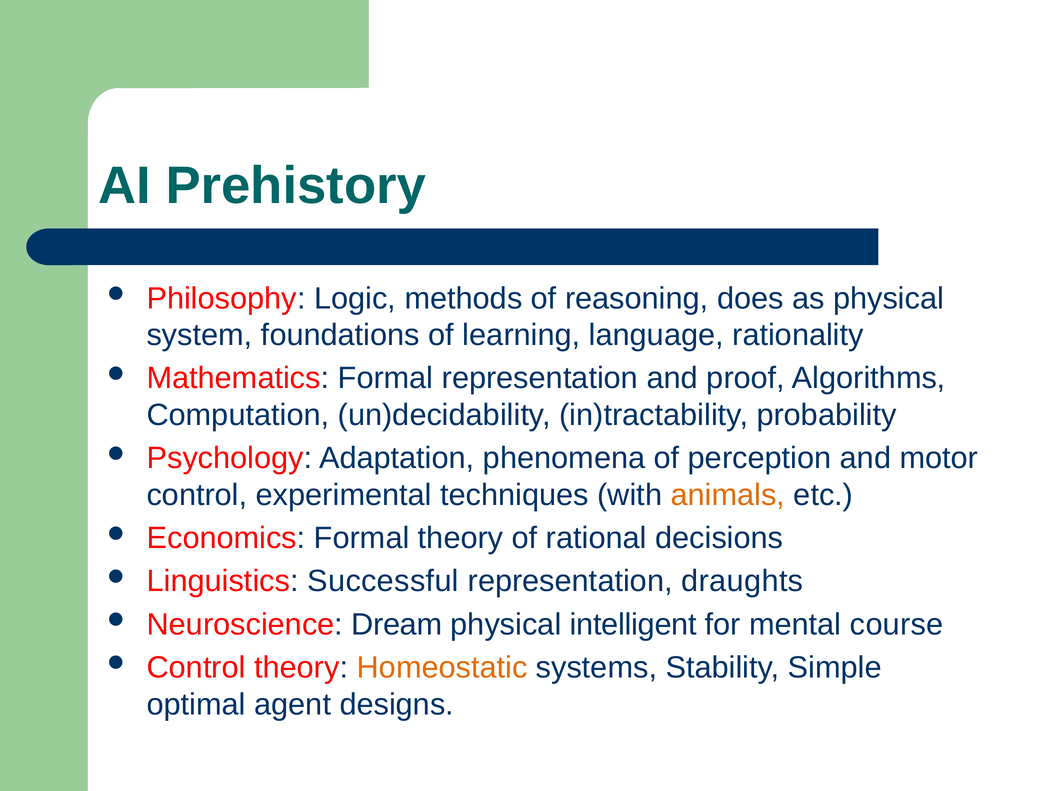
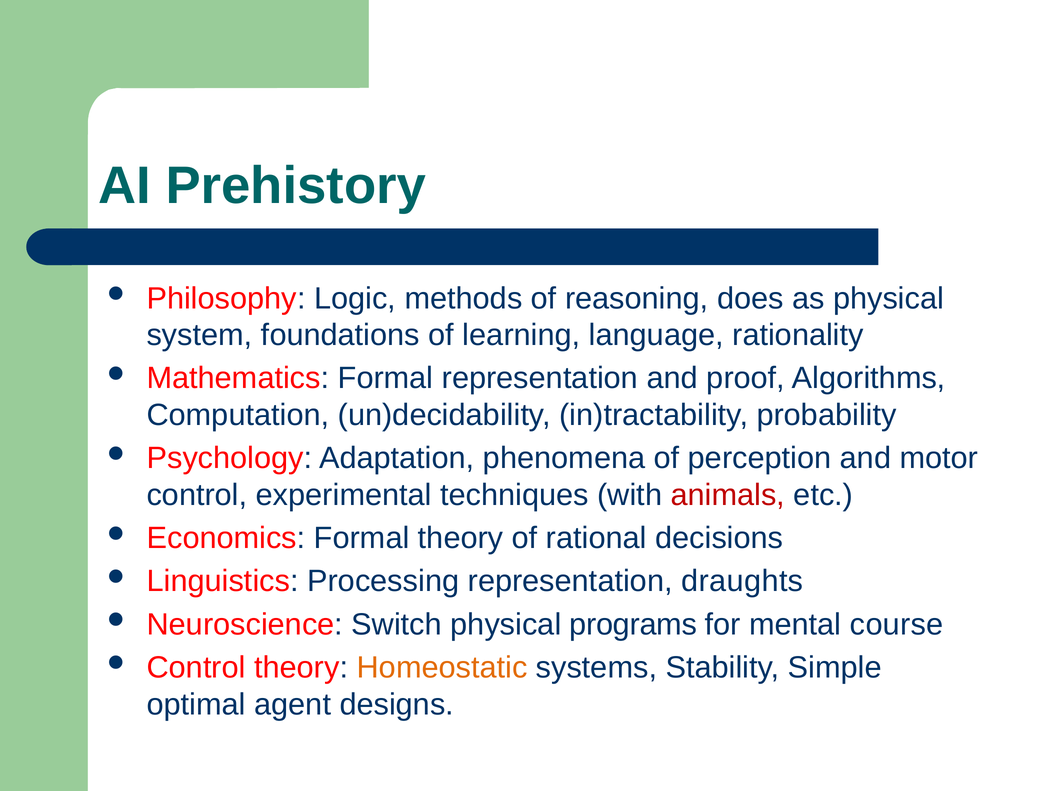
animals colour: orange -> red
Successful: Successful -> Processing
Dream: Dream -> Switch
intelligent: intelligent -> programs
